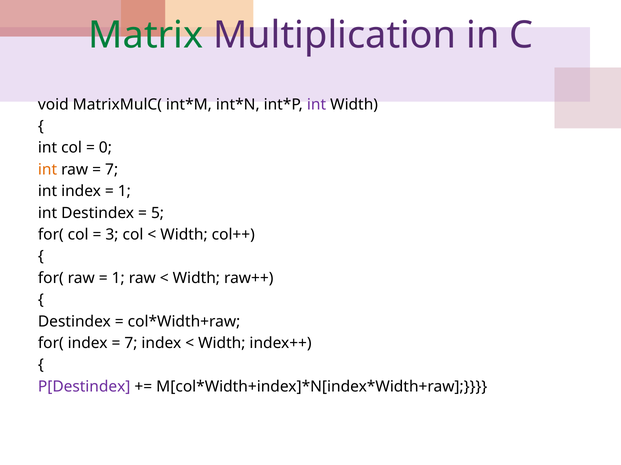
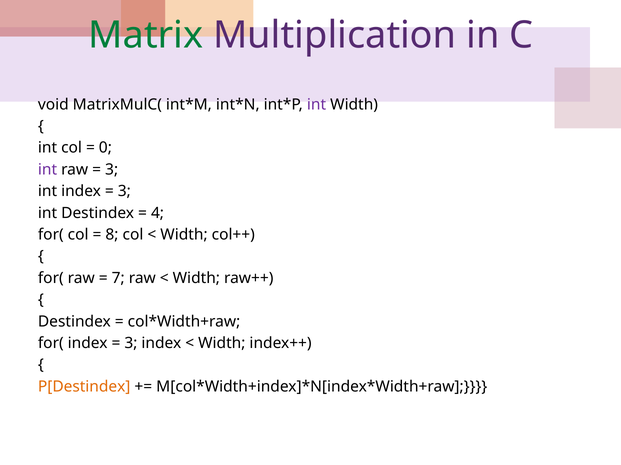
int at (48, 170) colour: orange -> purple
7 at (112, 170): 7 -> 3
1 at (124, 191): 1 -> 3
5: 5 -> 4
3: 3 -> 8
1 at (118, 278): 1 -> 7
7 at (131, 344): 7 -> 3
P[Destindex colour: purple -> orange
